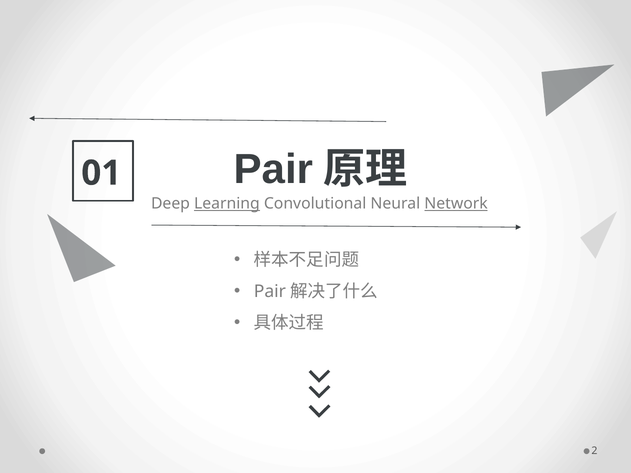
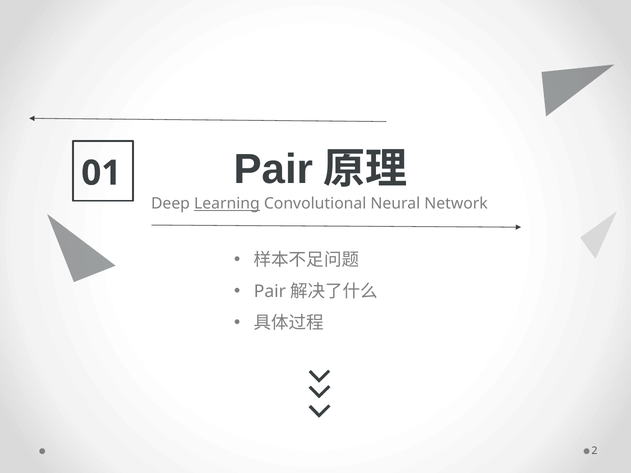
Network underline: present -> none
